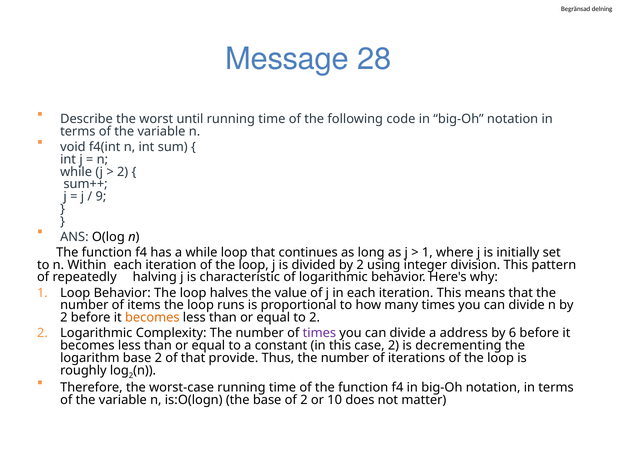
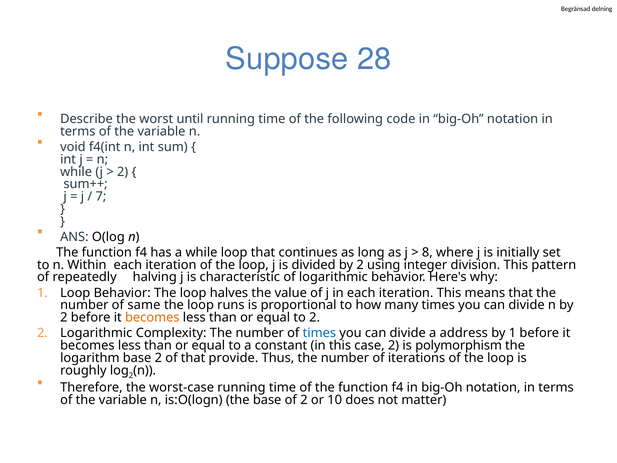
Message: Message -> Suppose
9: 9 -> 7
1 at (427, 252): 1 -> 8
items: items -> same
times at (319, 333) colour: purple -> blue
by 6: 6 -> 1
decrementing: decrementing -> polymorphism
